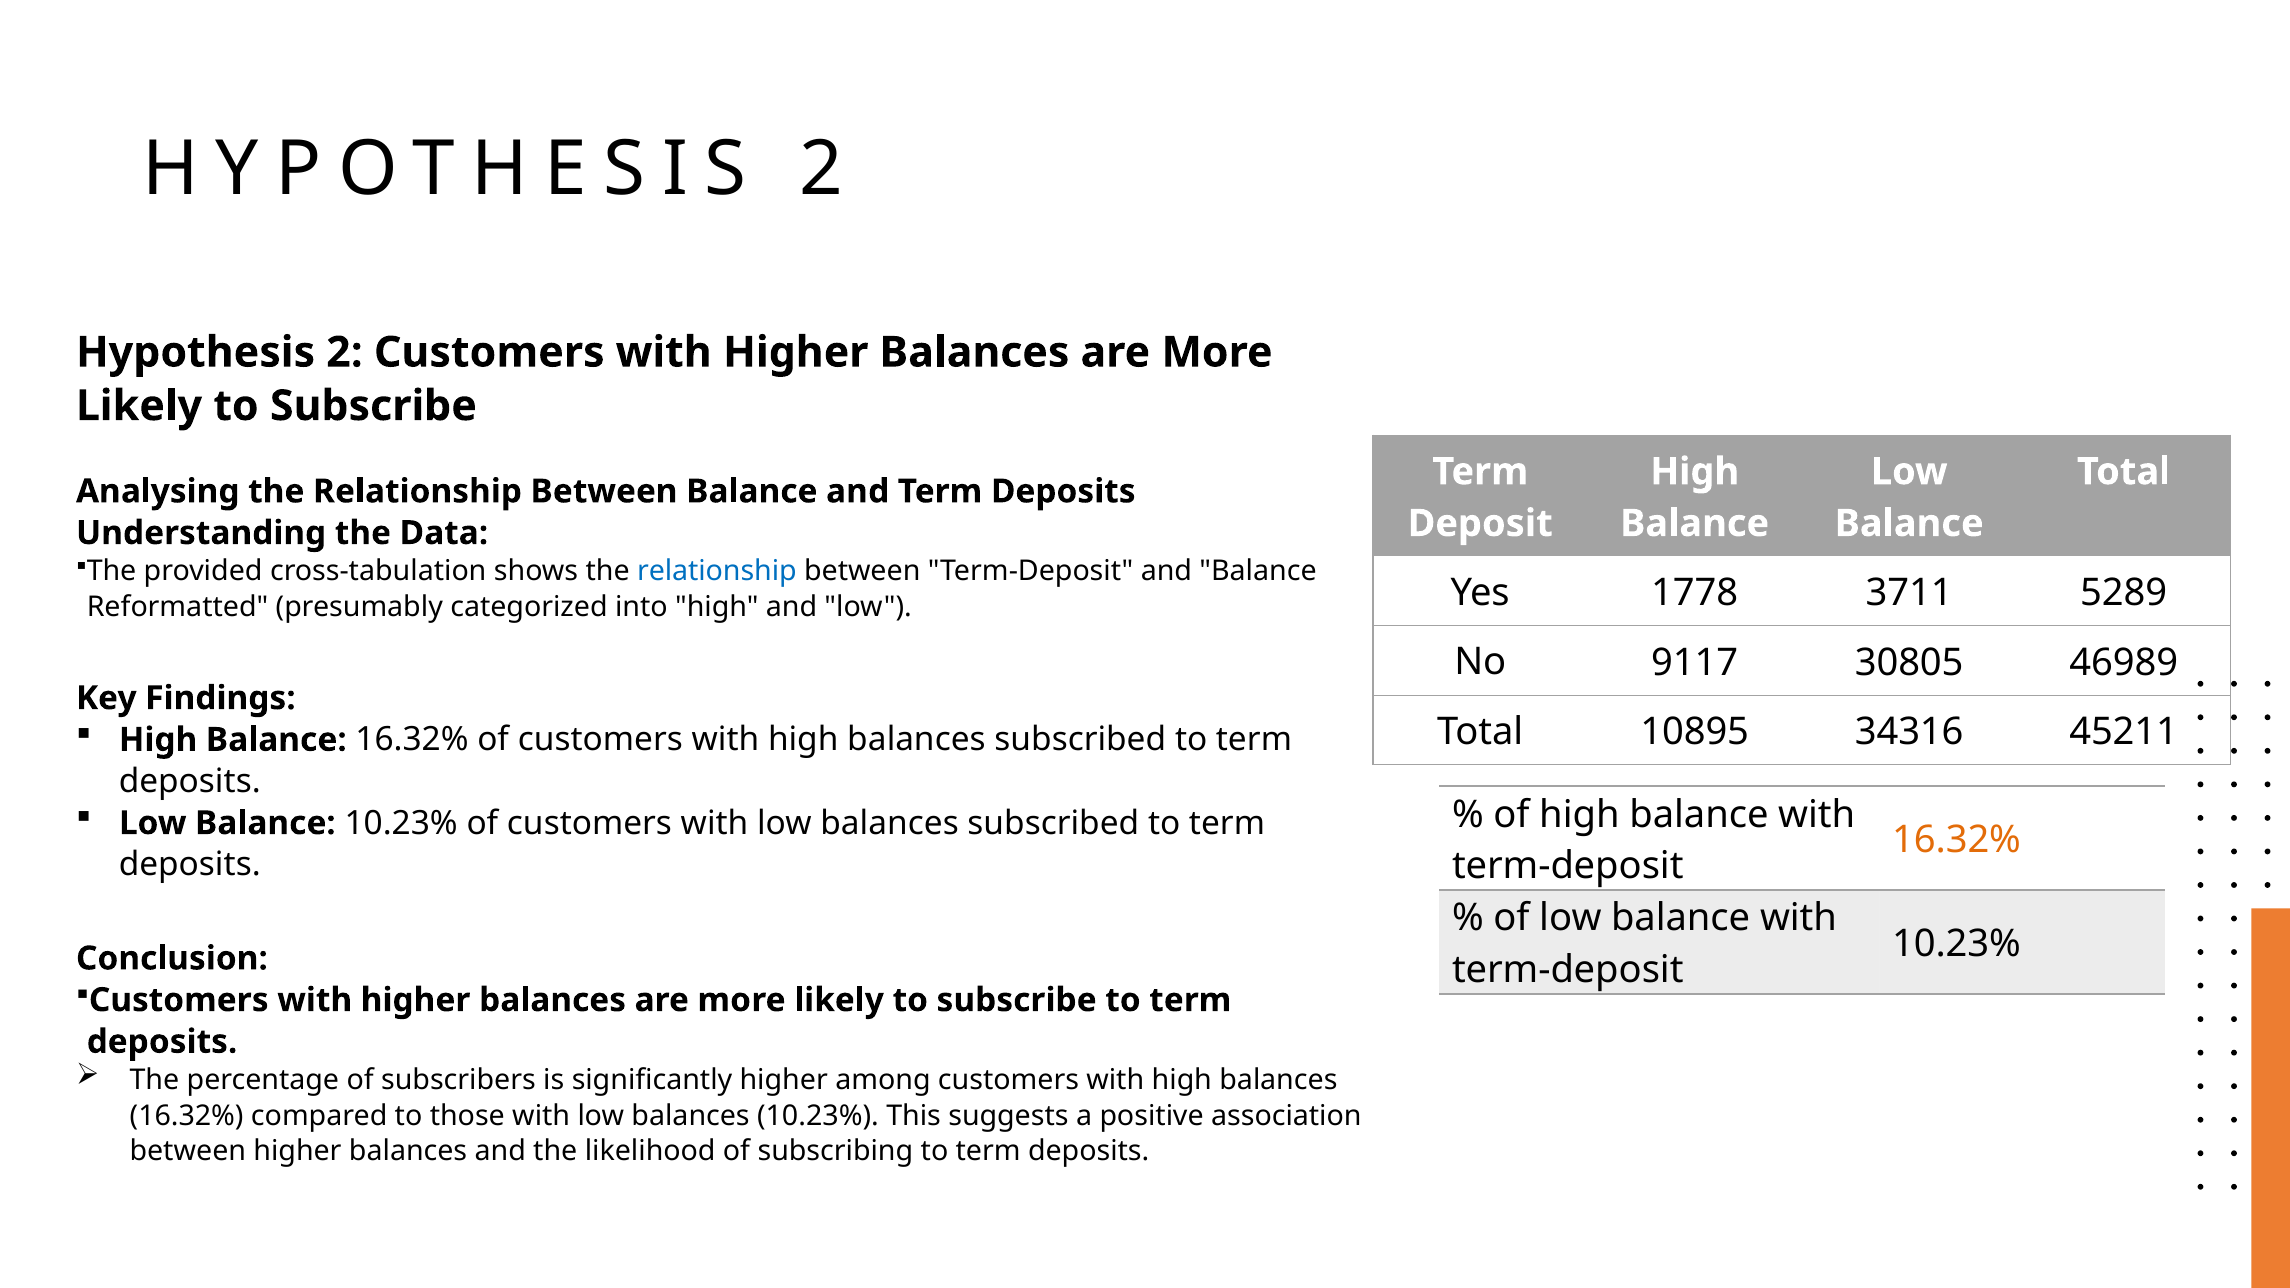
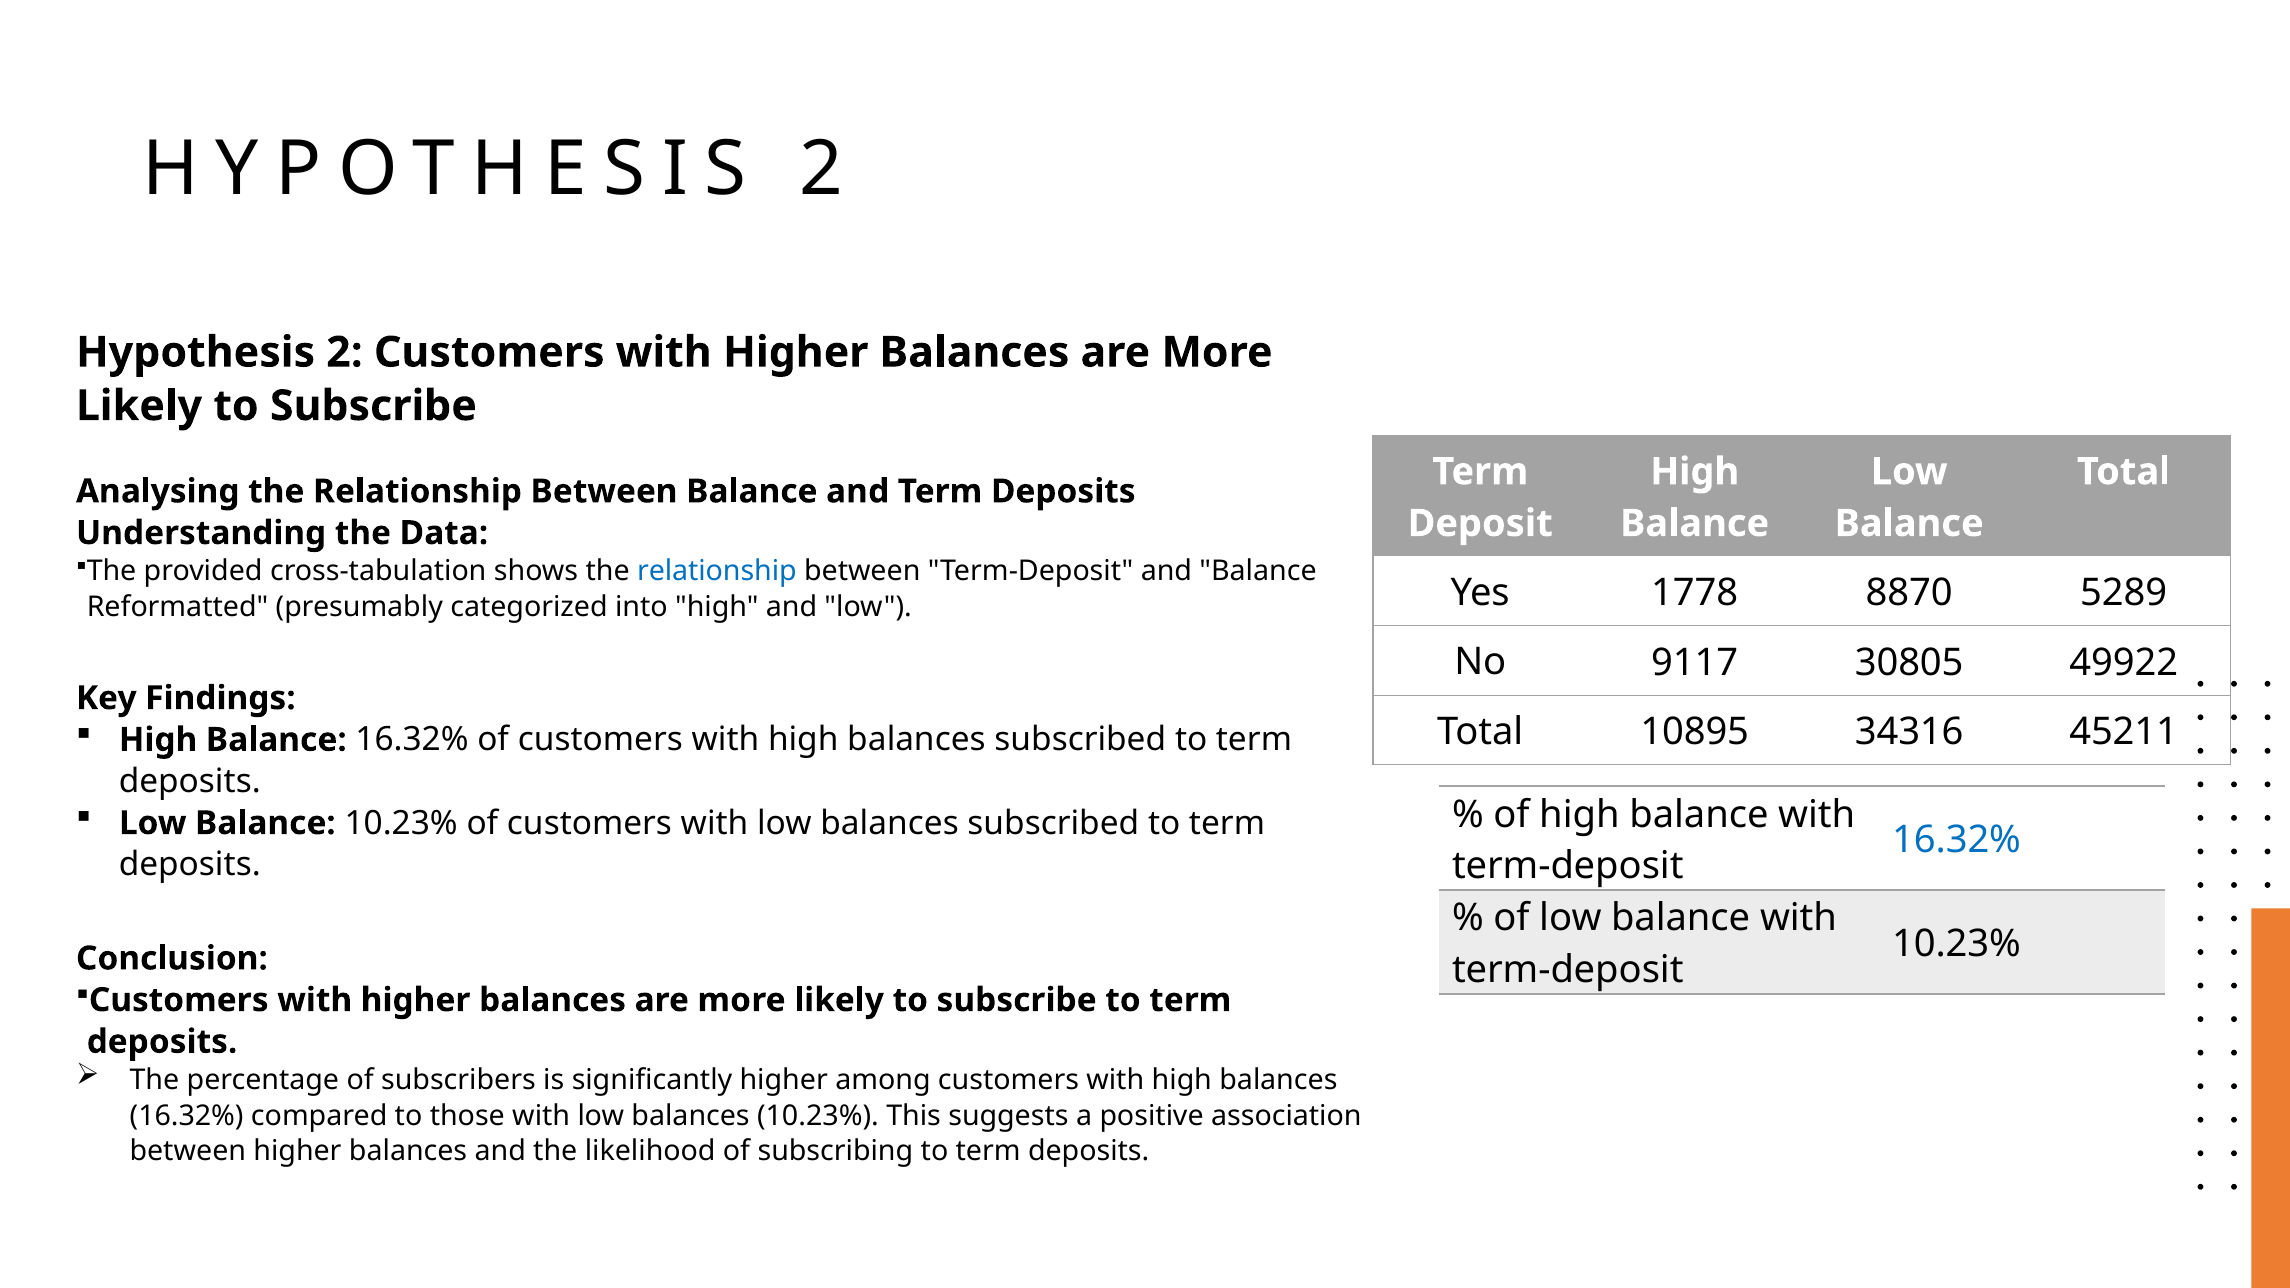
3711: 3711 -> 8870
46989: 46989 -> 49922
16.32% at (1957, 840) colour: orange -> blue
